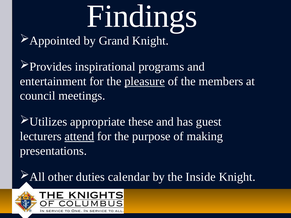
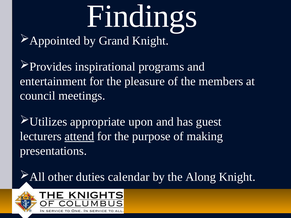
pleasure underline: present -> none
these: these -> upon
Inside: Inside -> Along
